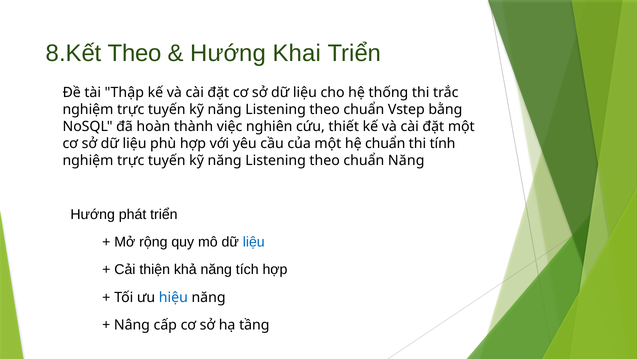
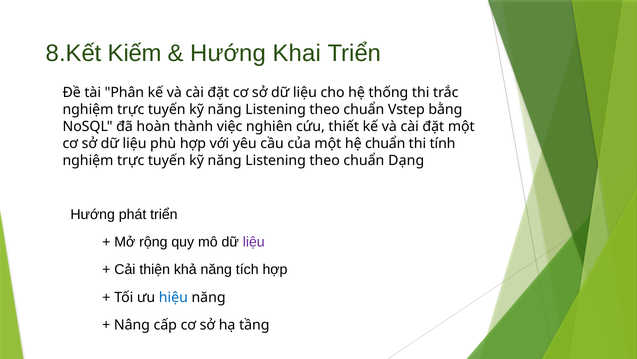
8.Kết Theo: Theo -> Kiếm
Thập: Thập -> Phân
chuẩn Năng: Năng -> Dạng
liệu at (254, 242) colour: blue -> purple
